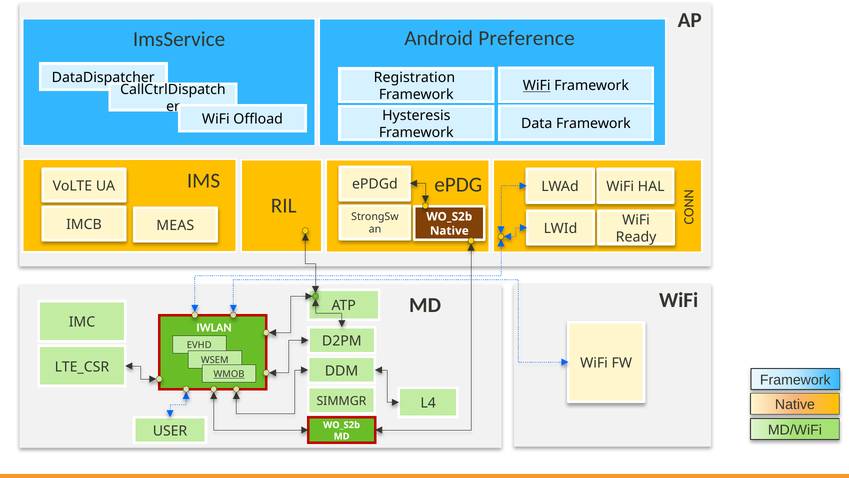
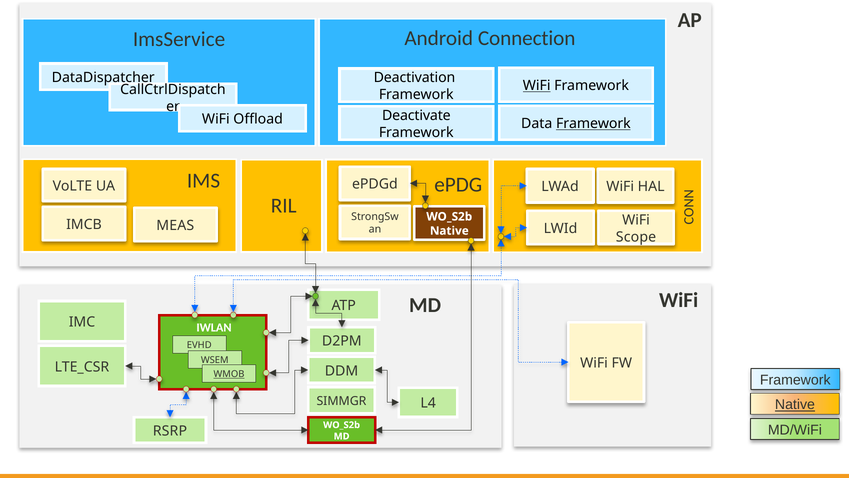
Preference: Preference -> Connection
Registration: Registration -> Deactivation
Hysteresis: Hysteresis -> Deactivate
Framework at (593, 124) underline: none -> present
Ready: Ready -> Scope
Native at (795, 404) underline: none -> present
USER: USER -> RSRP
